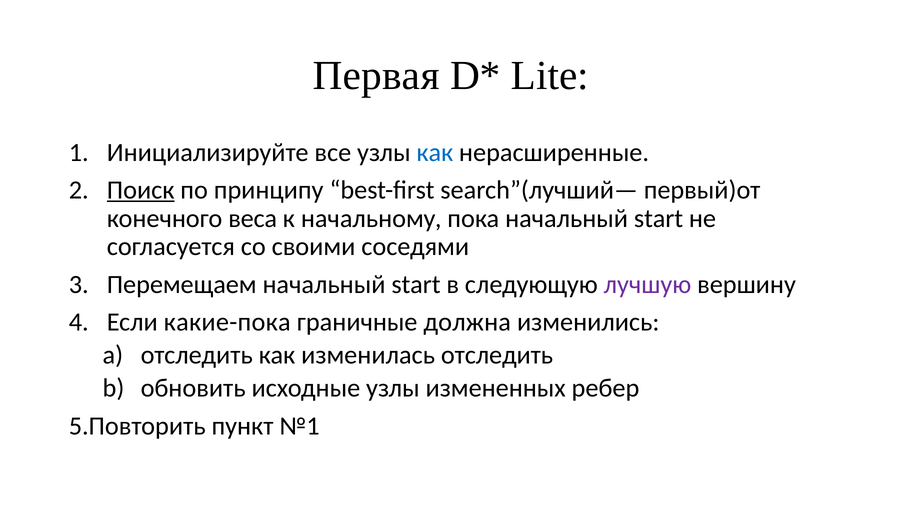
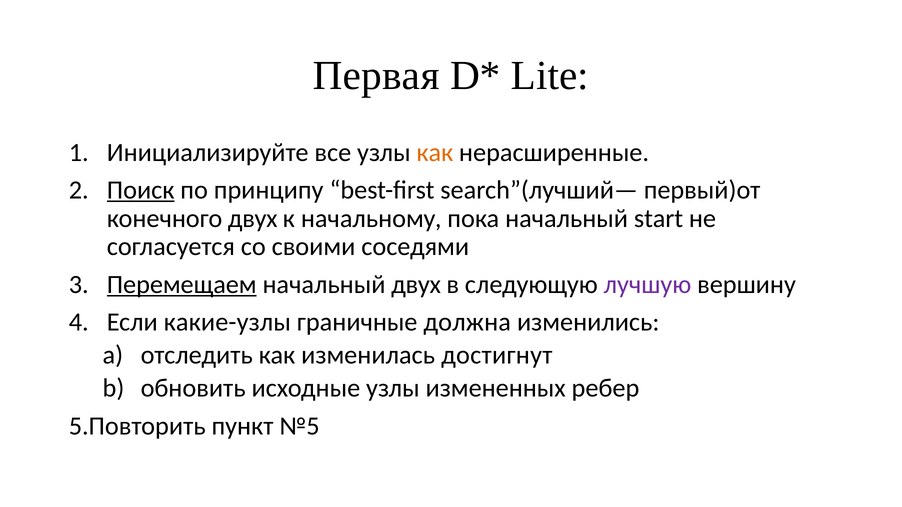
как at (435, 152) colour: blue -> orange
конечного веса: веса -> двух
Перемещаем underline: none -> present
start at (416, 285): start -> двух
какие-пока: какие-пока -> какие-узлы
изменилась отследить: отследить -> достигнут
№1: №1 -> №5
